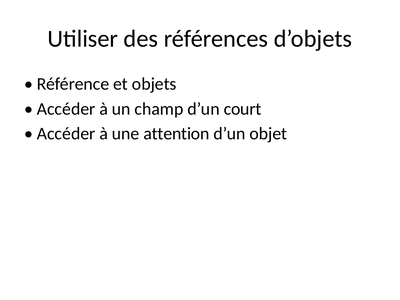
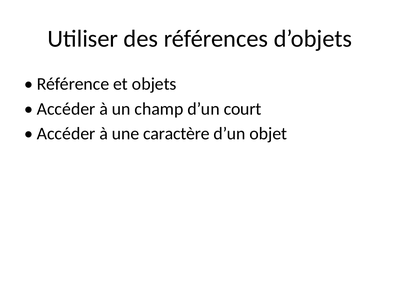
attention: attention -> caractère
